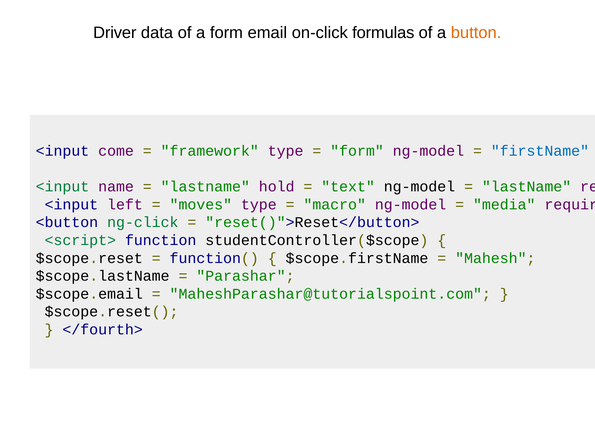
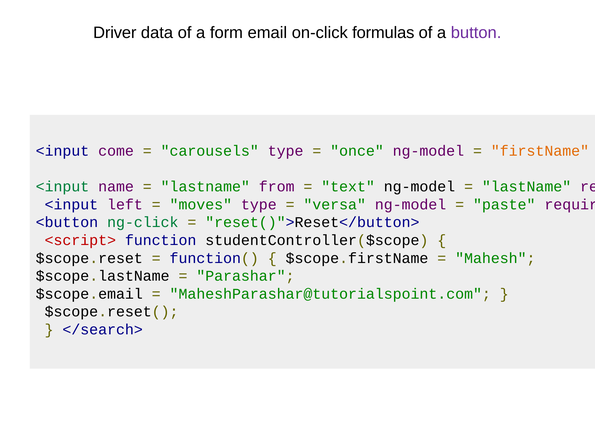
button colour: orange -> purple
framework: framework -> carousels
form at (357, 151): form -> once
firstName colour: blue -> orange
hold: hold -> from
macro: macro -> versa
media: media -> paste
<script> colour: green -> red
</fourth>: </fourth> -> </search>
